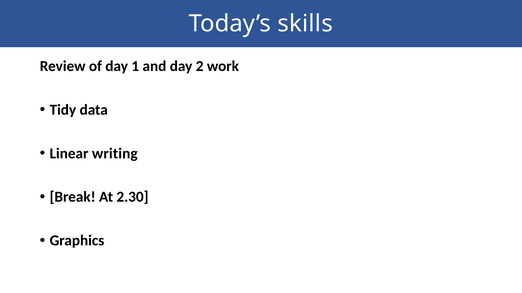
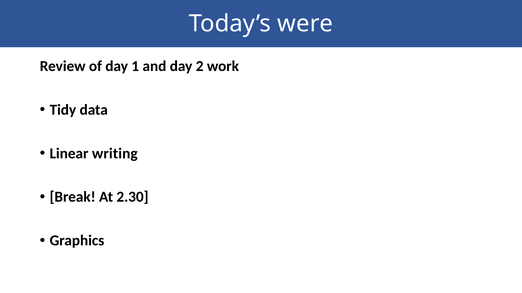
skills: skills -> were
